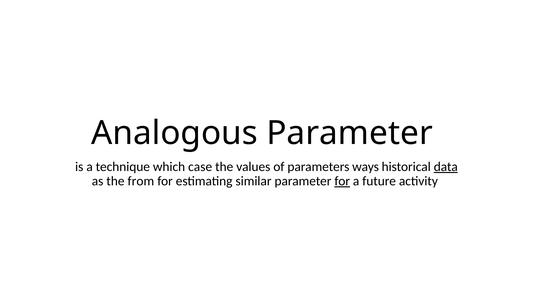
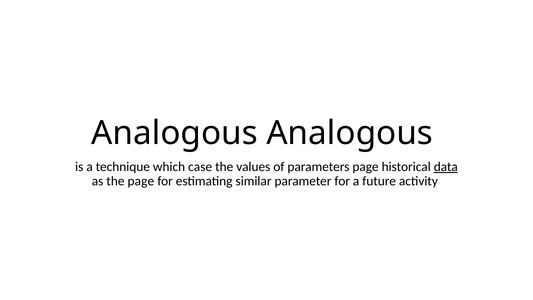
Analogous Parameter: Parameter -> Analogous
parameters ways: ways -> page
the from: from -> page
for at (342, 181) underline: present -> none
